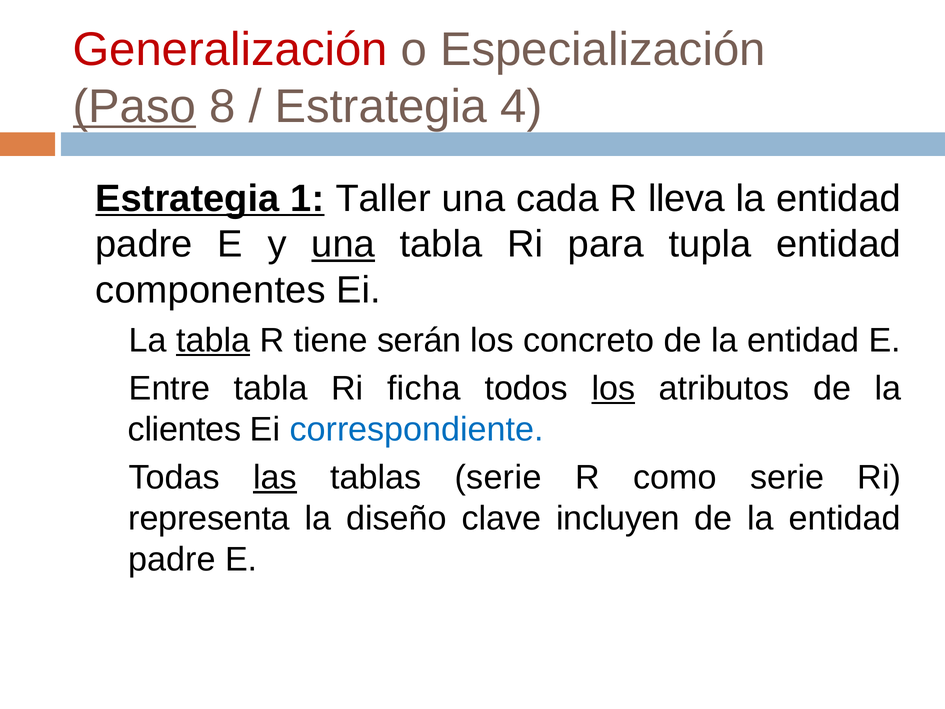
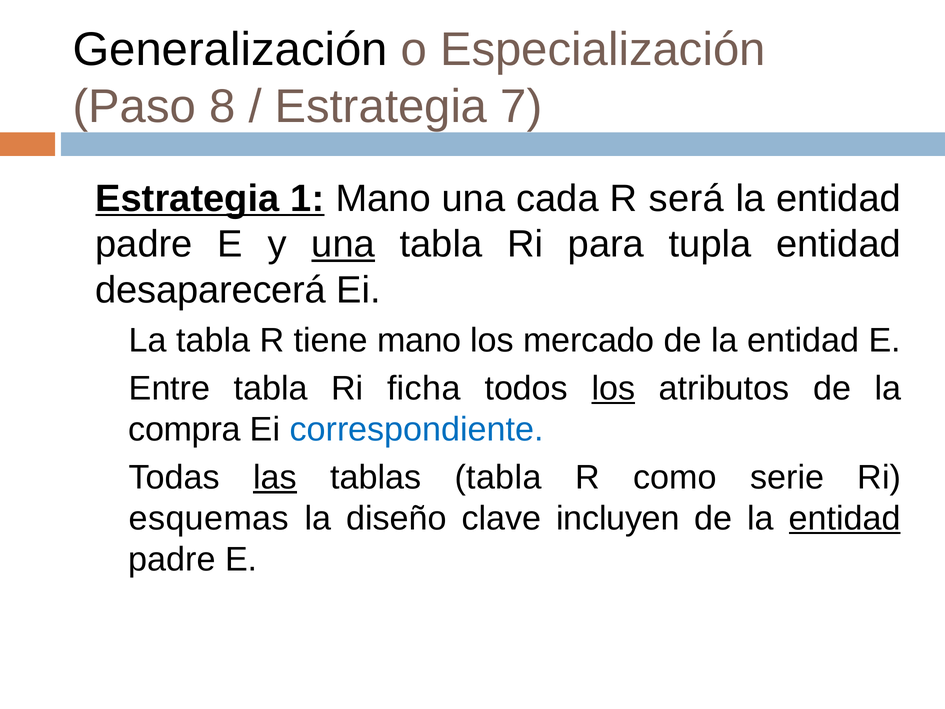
Generalización colour: red -> black
Paso underline: present -> none
4: 4 -> 7
1 Taller: Taller -> Mano
lleva: lleva -> será
componentes: componentes -> desaparecerá
tabla at (213, 340) underline: present -> none
tiene serán: serán -> mano
concreto: concreto -> mercado
clientes: clientes -> compra
tablas serie: serie -> tabla
representa: representa -> esquemas
entidad at (845, 518) underline: none -> present
